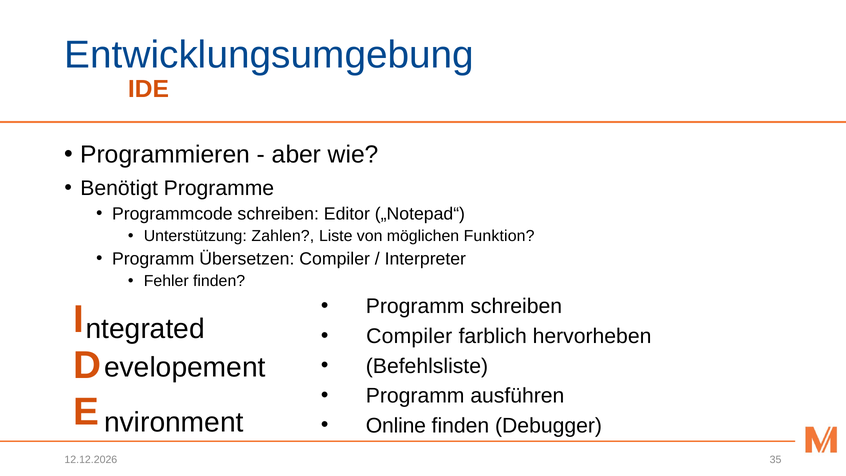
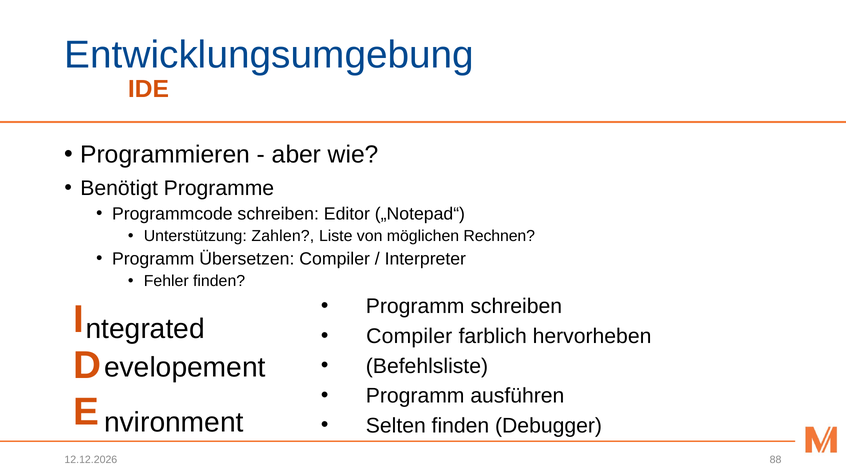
Funktion: Funktion -> Rechnen
Online: Online -> Selten
35: 35 -> 88
